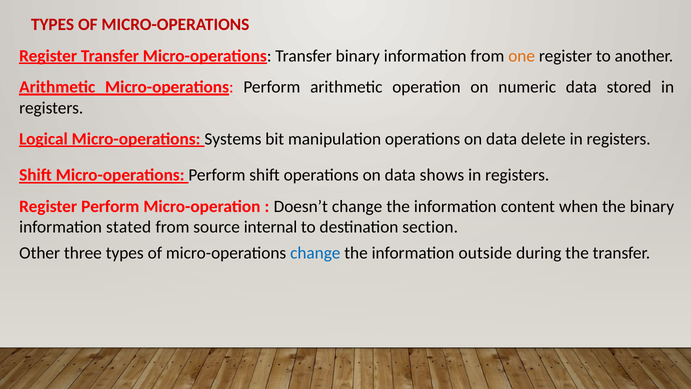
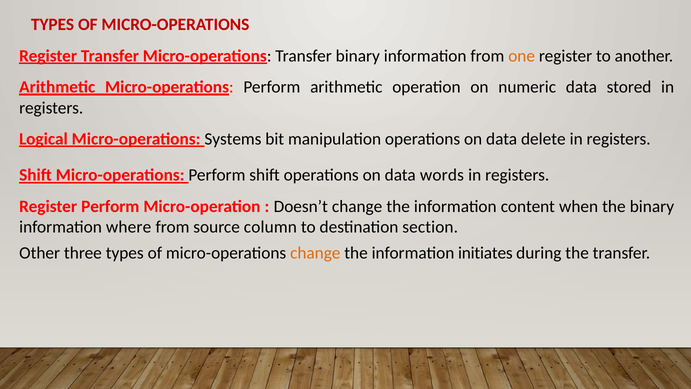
shows: shows -> words
stated: stated -> where
internal: internal -> column
change at (315, 253) colour: blue -> orange
outside: outside -> initiates
